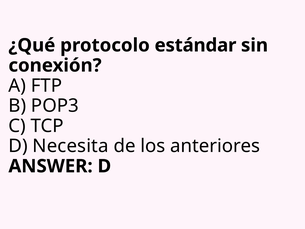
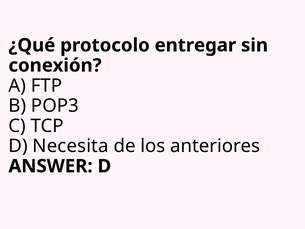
estándar: estándar -> entregar
